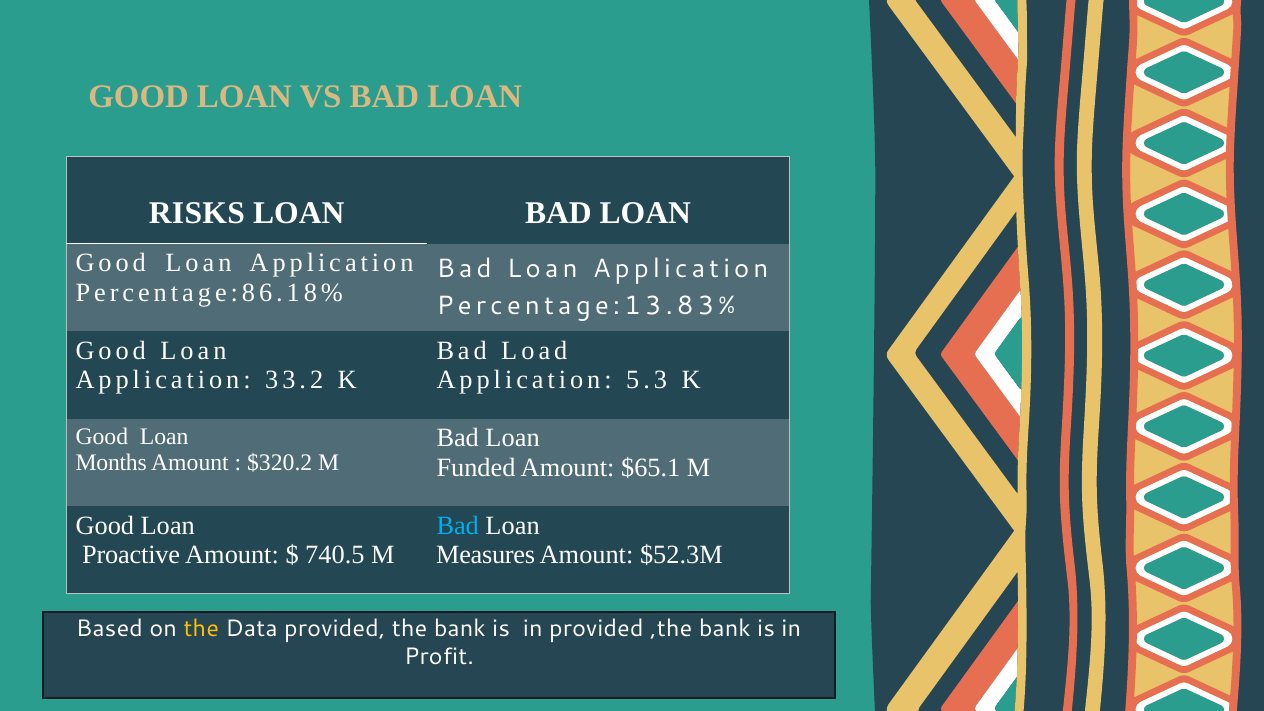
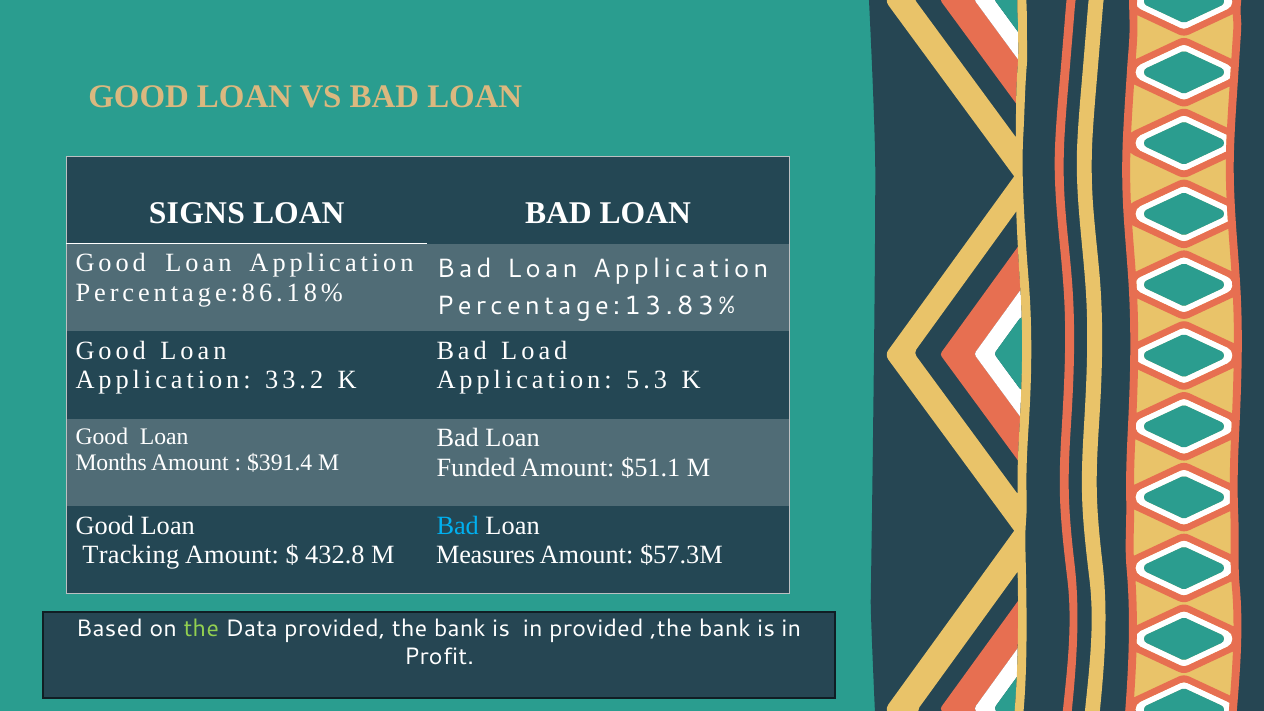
RISKS: RISKS -> SIGNS
$320.2: $320.2 -> $391.4
$65.1: $65.1 -> $51.1
Proactive: Proactive -> Tracking
740.5: 740.5 -> 432.8
$52.3M: $52.3M -> $57.3M
the at (201, 628) colour: yellow -> light green
